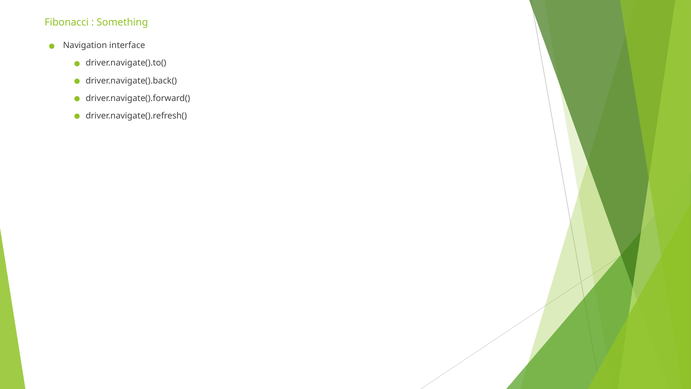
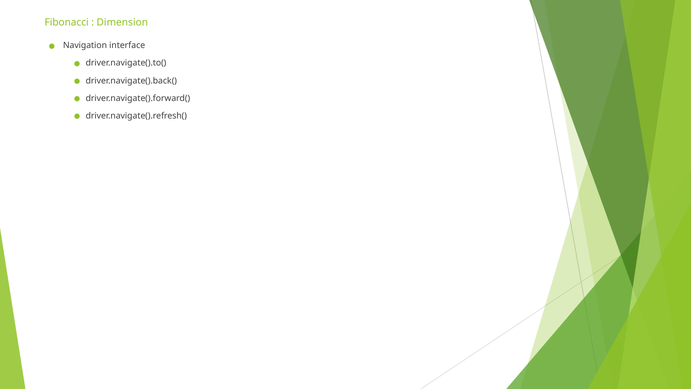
Something: Something -> Dimension
